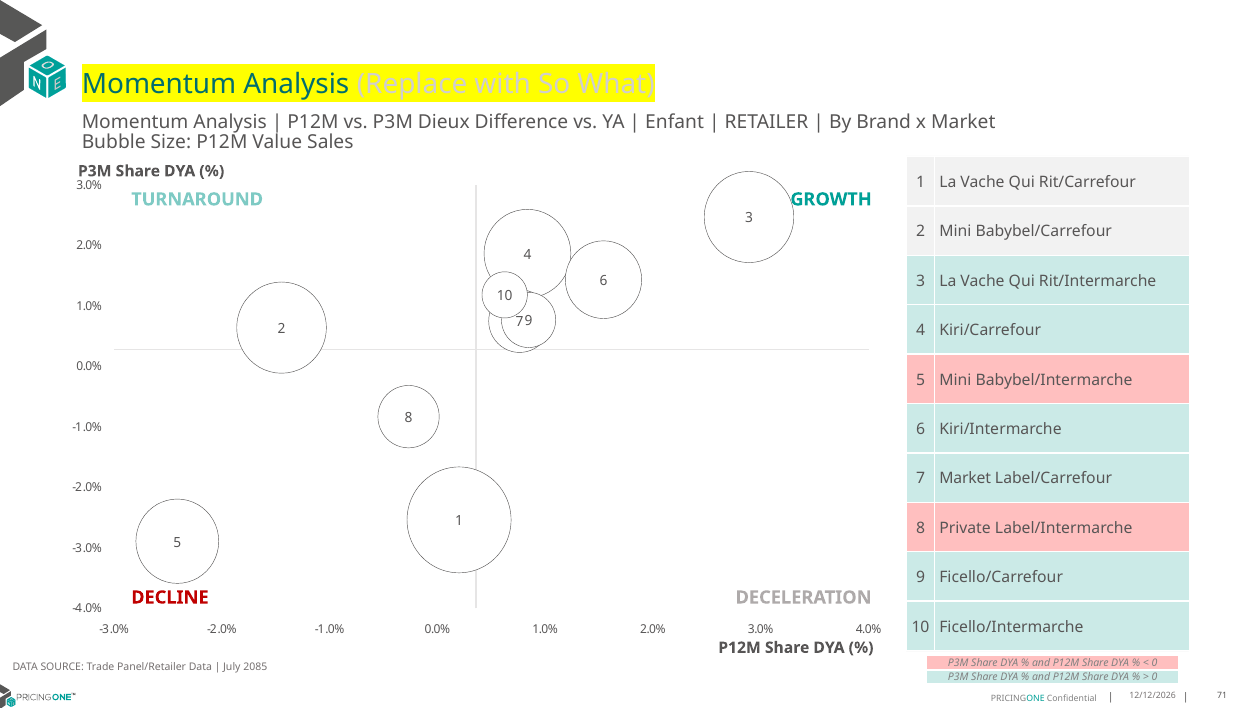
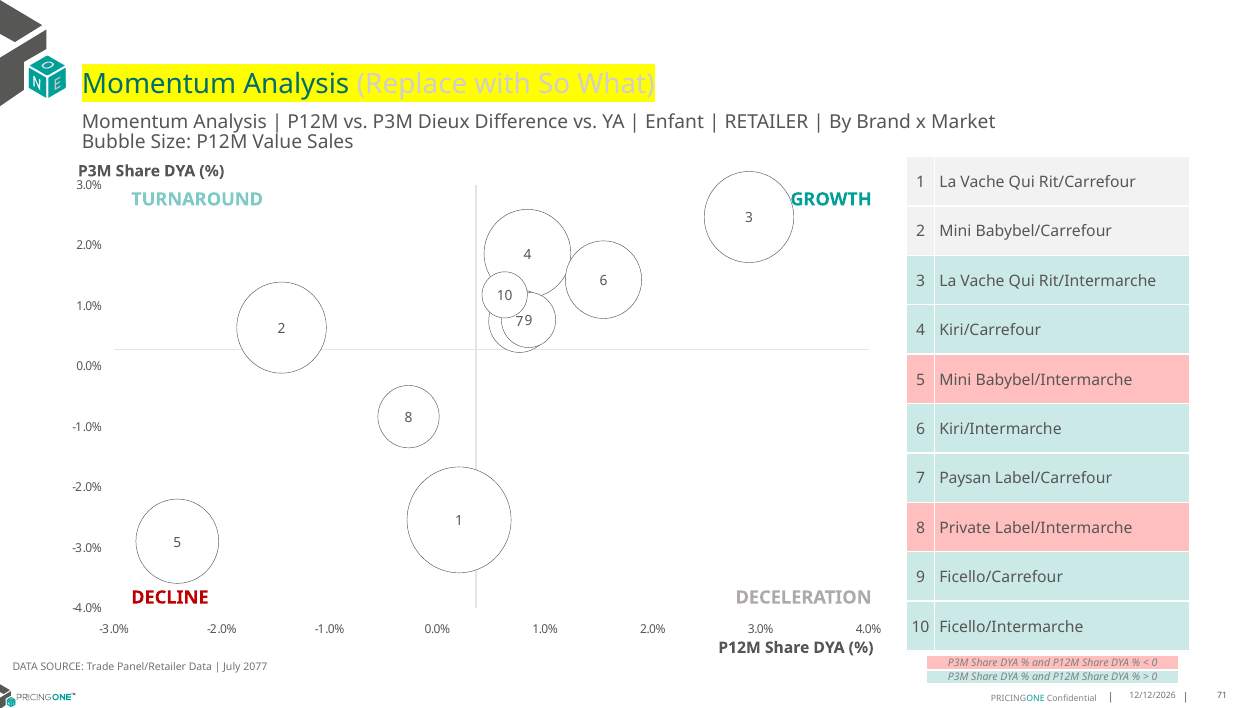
7 Market: Market -> Paysan
2085: 2085 -> 2077
